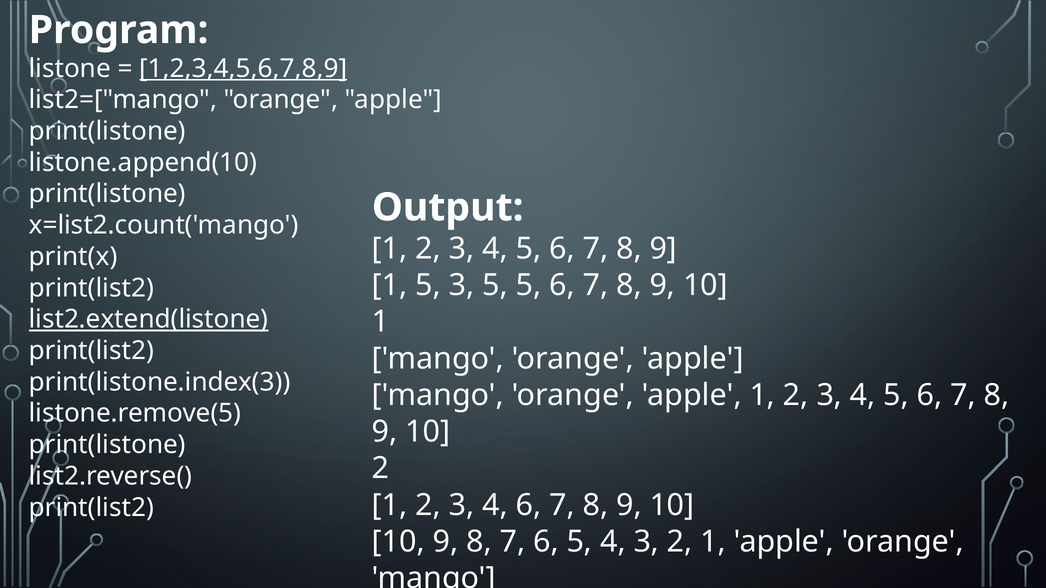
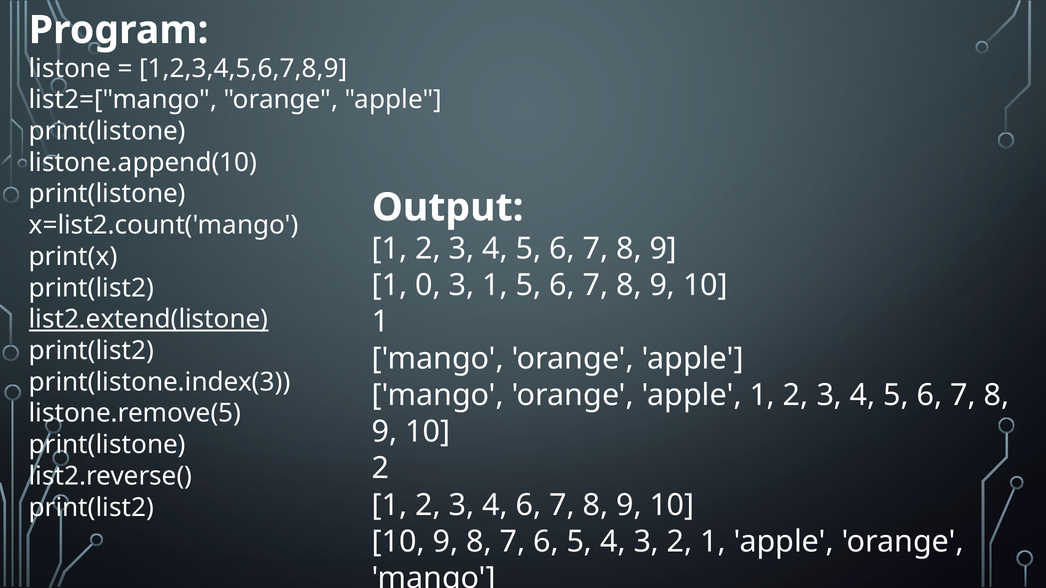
1,2,3,4,5,6,7,8,9 underline: present -> none
1 5: 5 -> 0
3 5: 5 -> 1
